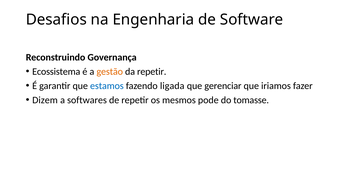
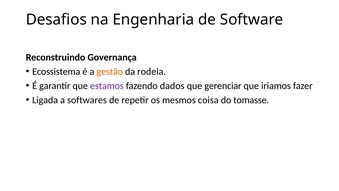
da repetir: repetir -> rodeia
estamos colour: blue -> purple
ligada: ligada -> dados
Dizem: Dizem -> Ligada
pode: pode -> coisa
